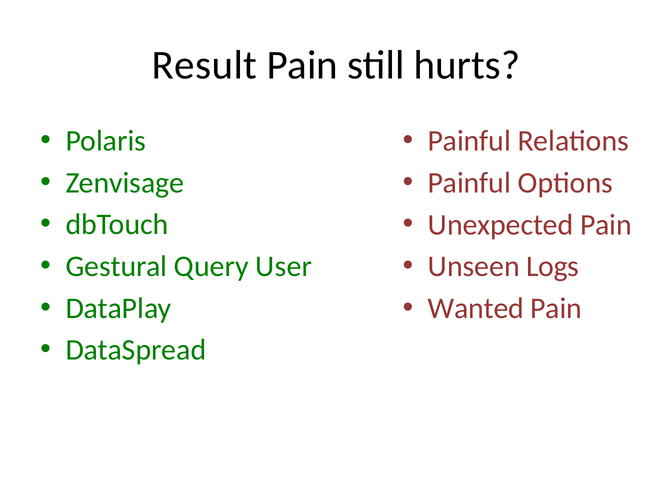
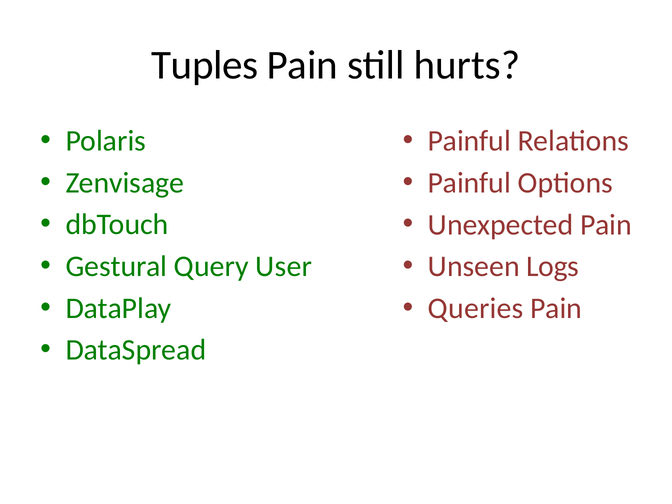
Result: Result -> Tuples
Wanted: Wanted -> Queries
